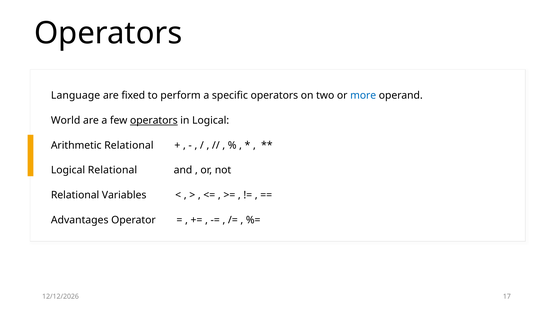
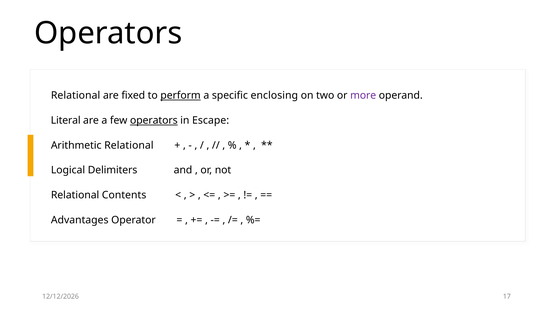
Language at (76, 96): Language -> Relational
perform underline: none -> present
specific operators: operators -> enclosing
more colour: blue -> purple
World: World -> Literal
in Logical: Logical -> Escape
Logical Relational: Relational -> Delimiters
Variables: Variables -> Contents
